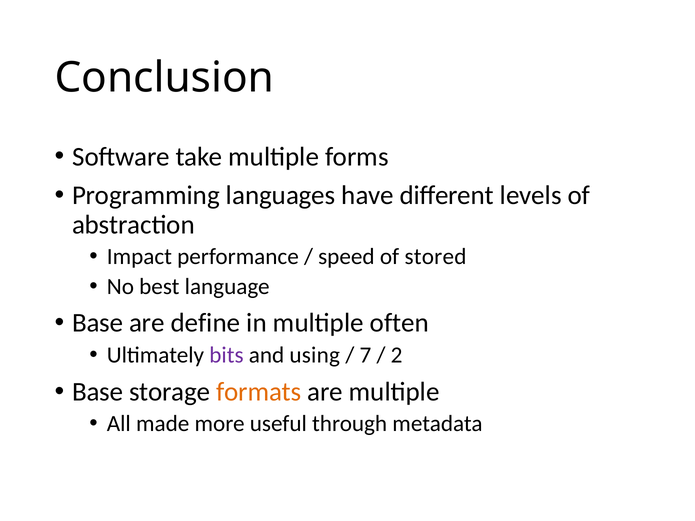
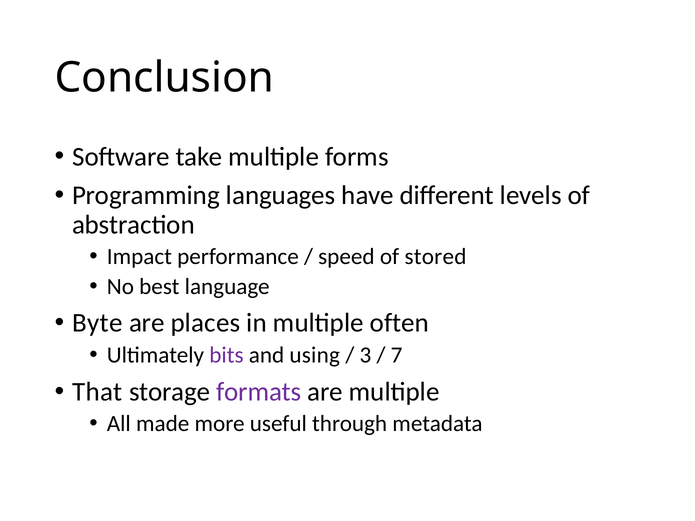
Base at (98, 323): Base -> Byte
define: define -> places
7: 7 -> 3
2: 2 -> 7
Base at (98, 392): Base -> That
formats colour: orange -> purple
